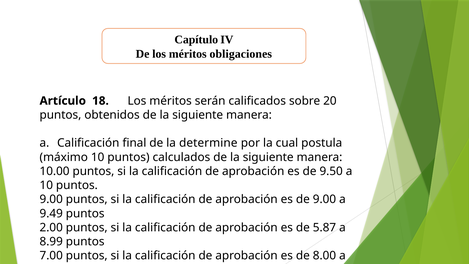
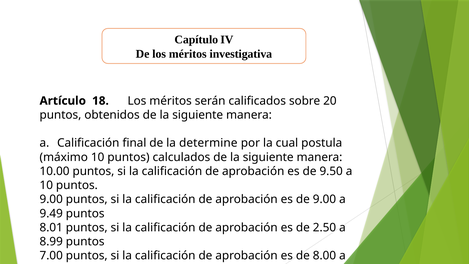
obligaciones: obligaciones -> investigativa
2.00: 2.00 -> 8.01
5.87: 5.87 -> 2.50
